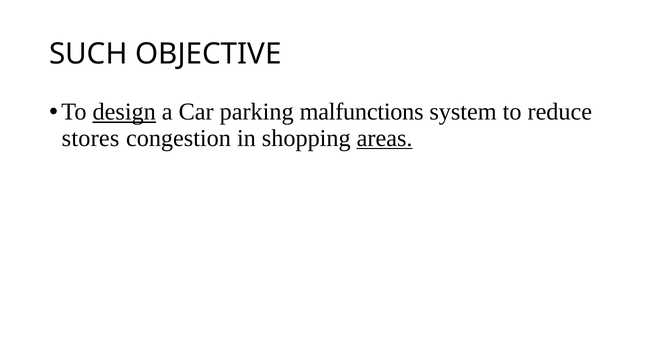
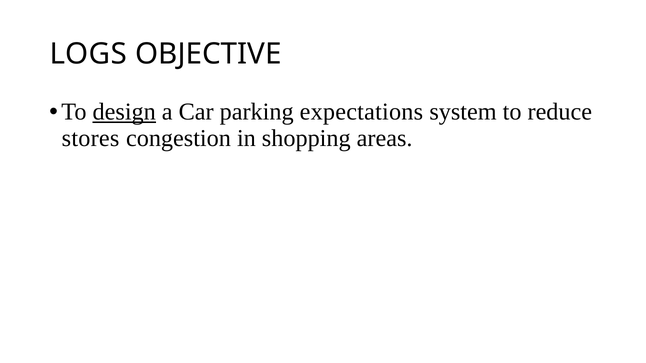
SUCH: SUCH -> LOGS
malfunctions: malfunctions -> expectations
areas underline: present -> none
